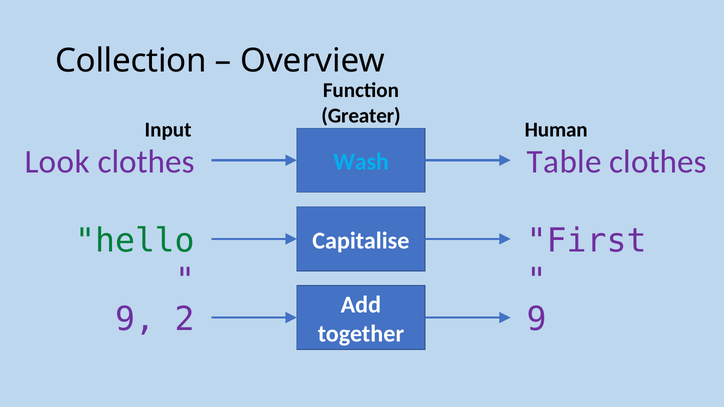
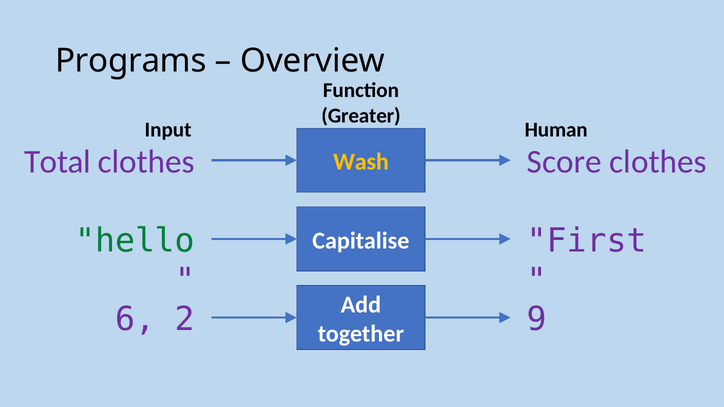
Collection: Collection -> Programs
Look: Look -> Total
Table: Table -> Score
Wash colour: light blue -> yellow
9 at (135, 319): 9 -> 6
